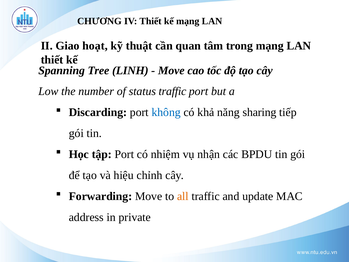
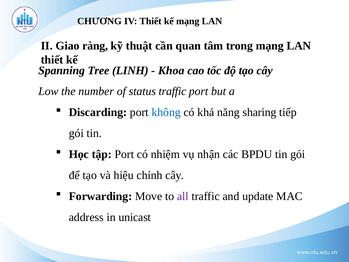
hoạt: hoạt -> ràng
Move at (171, 70): Move -> Khoa
all colour: orange -> purple
private: private -> unicast
